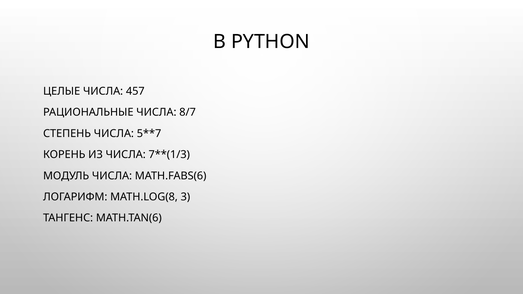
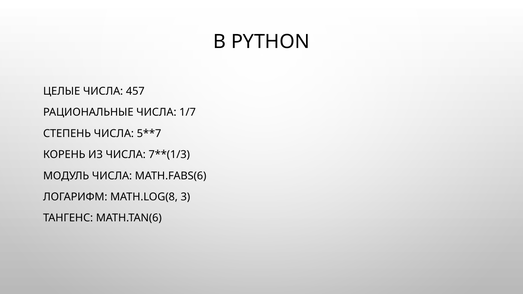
8/7: 8/7 -> 1/7
